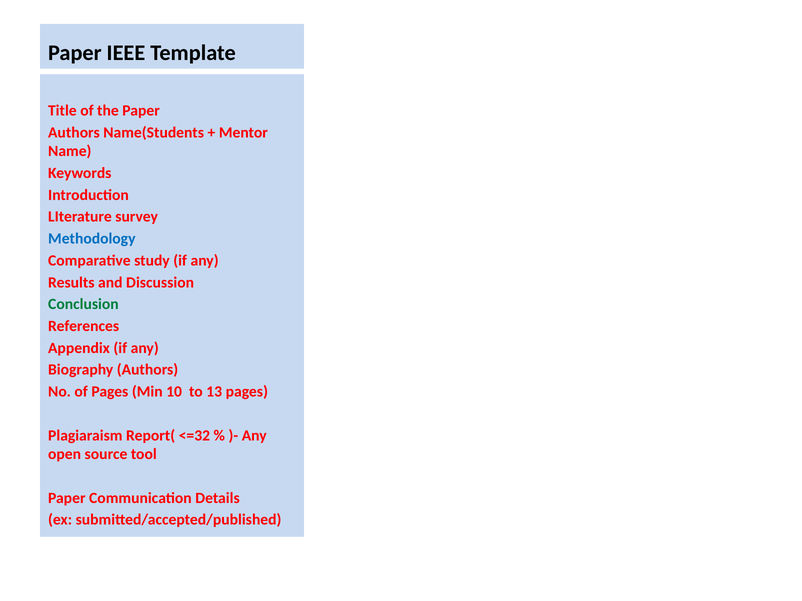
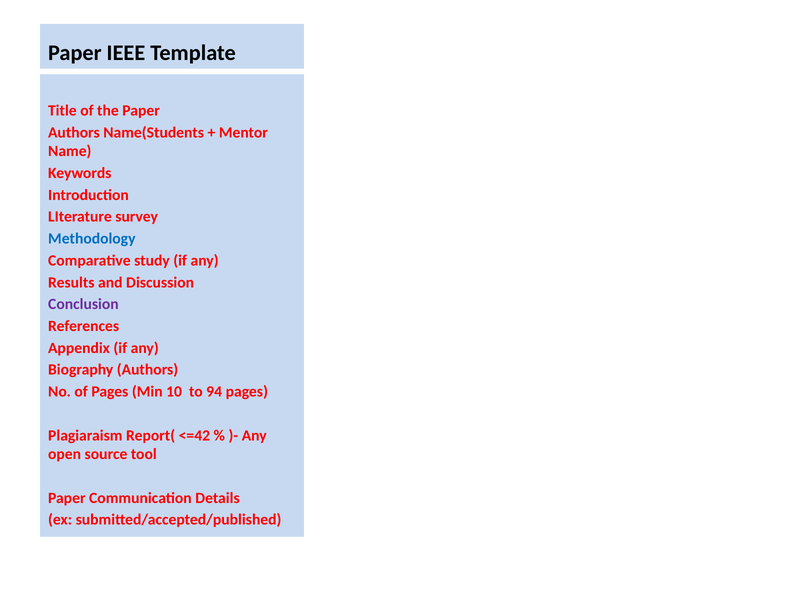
Conclusion colour: green -> purple
13: 13 -> 94
<=32: <=32 -> <=42
